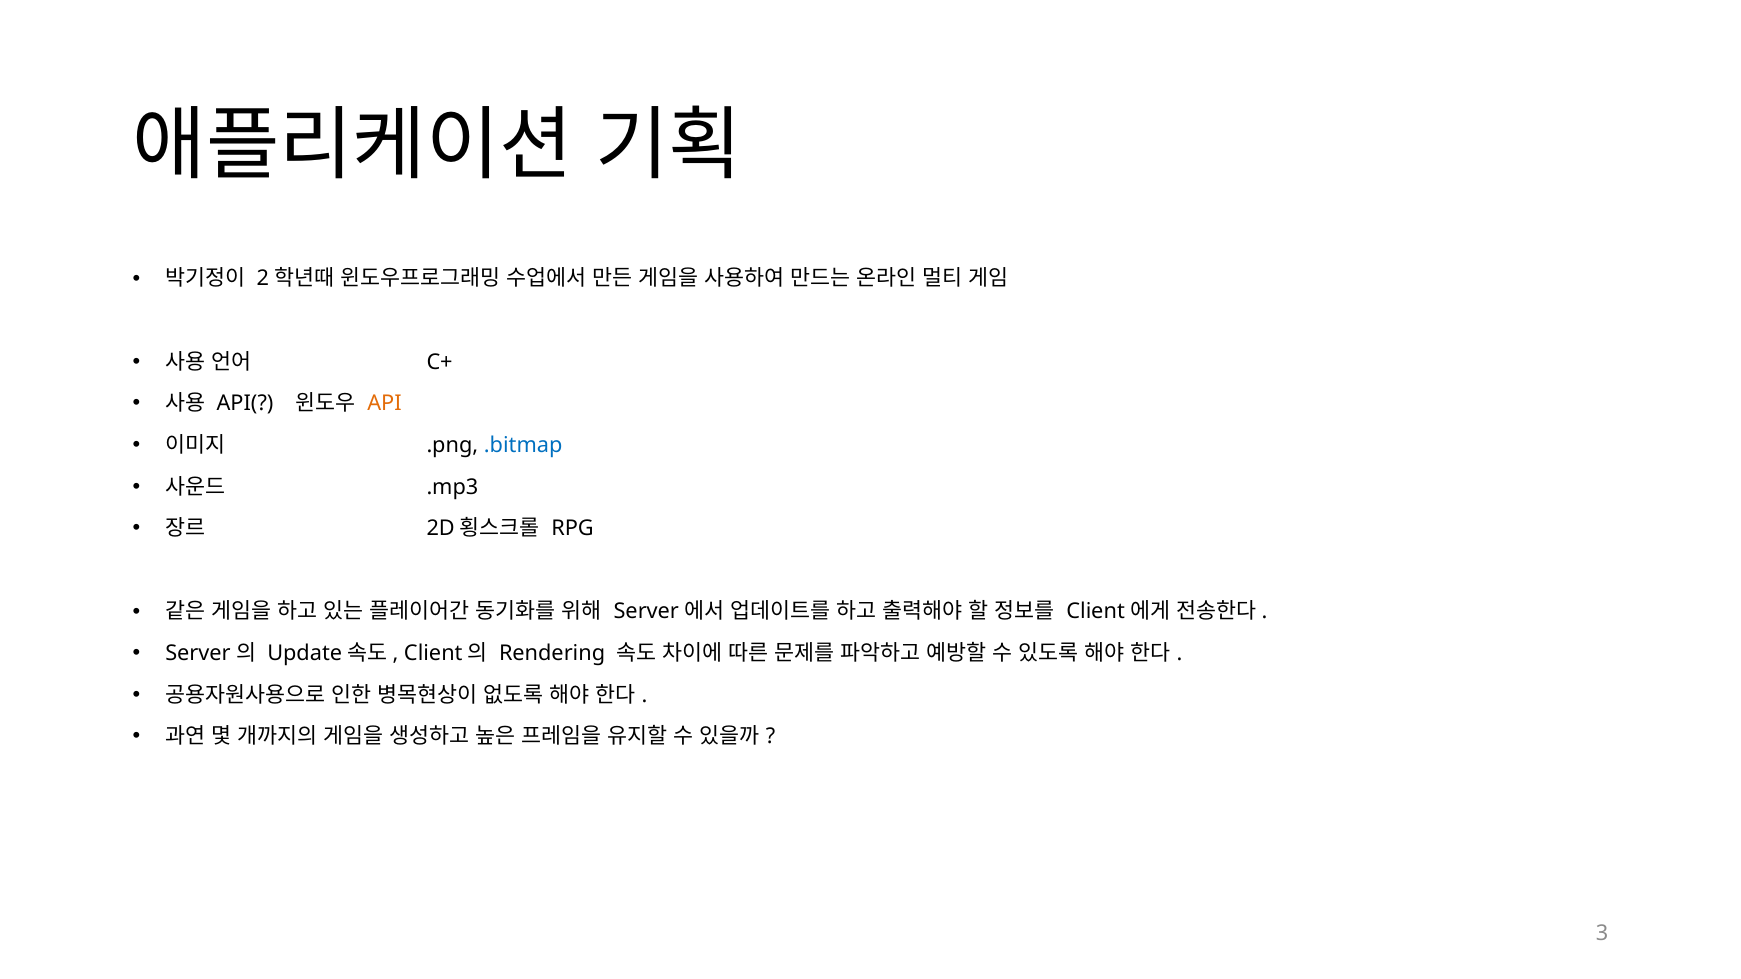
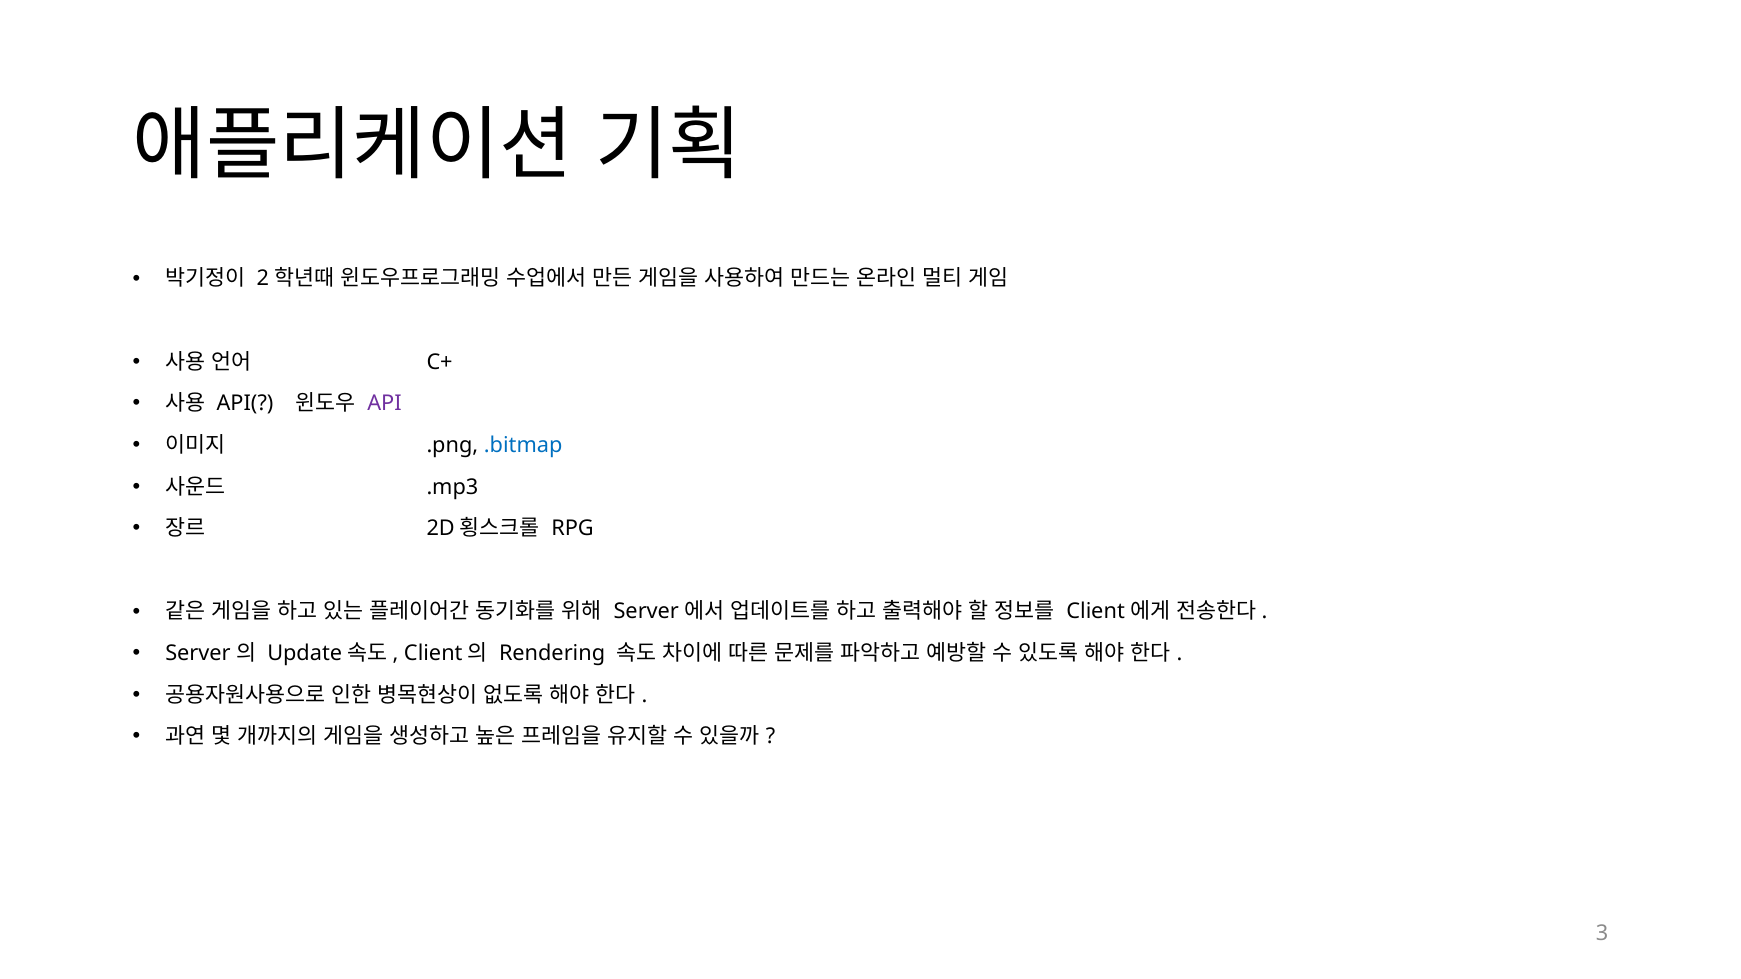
API colour: orange -> purple
